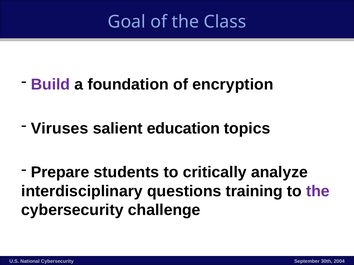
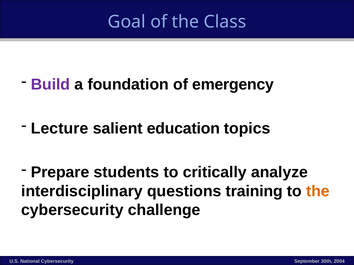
encryption: encryption -> emergency
Viruses: Viruses -> Lecture
the at (318, 192) colour: purple -> orange
